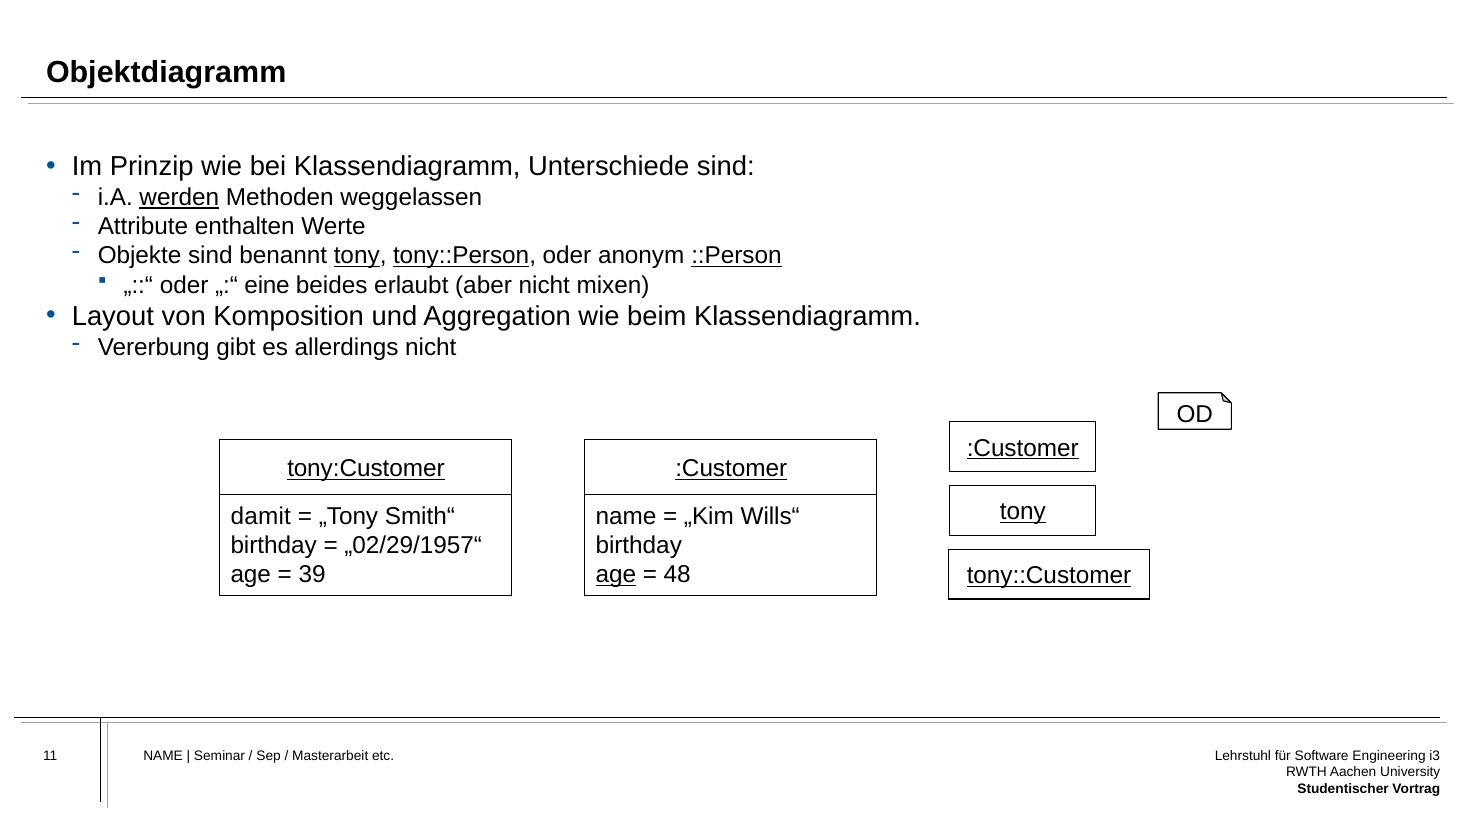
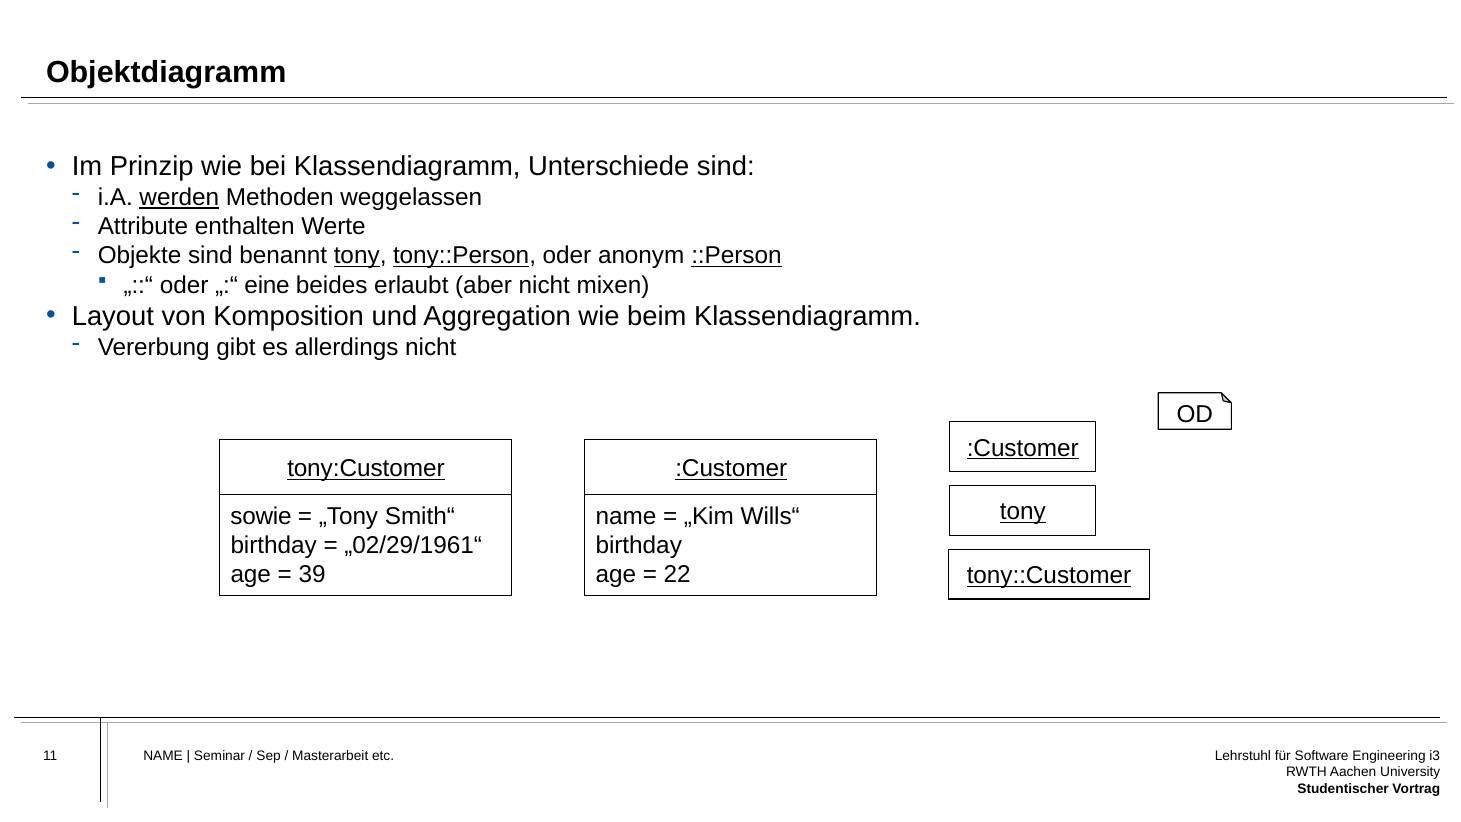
damit: damit -> sowie
„02/29/1957“: „02/29/1957“ -> „02/29/1961“
age at (616, 575) underline: present -> none
48: 48 -> 22
